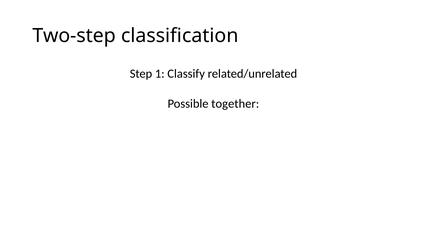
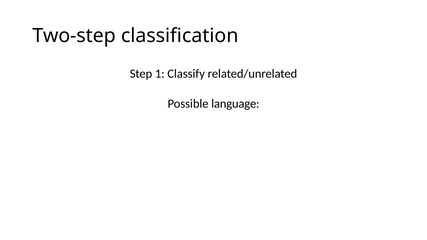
together: together -> language
